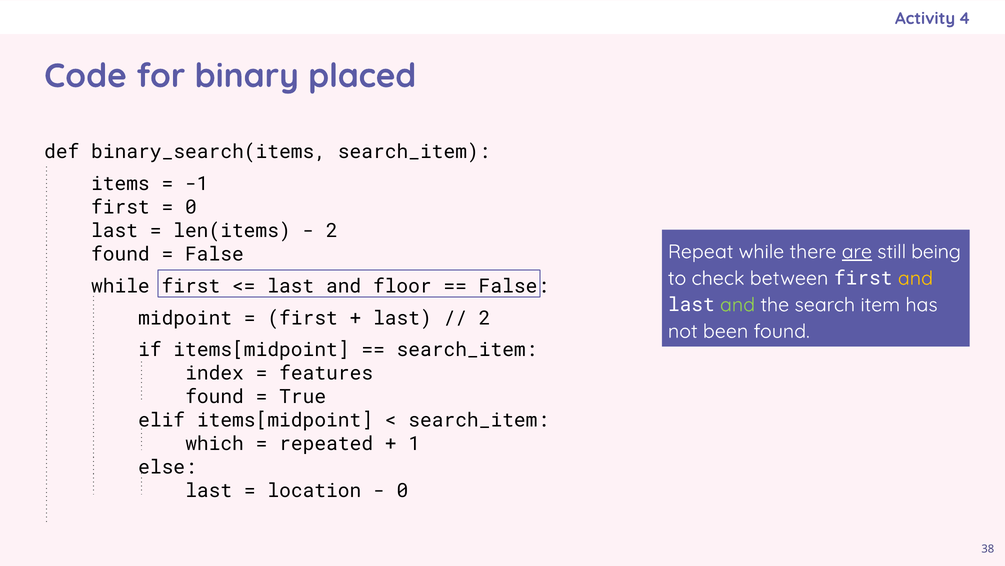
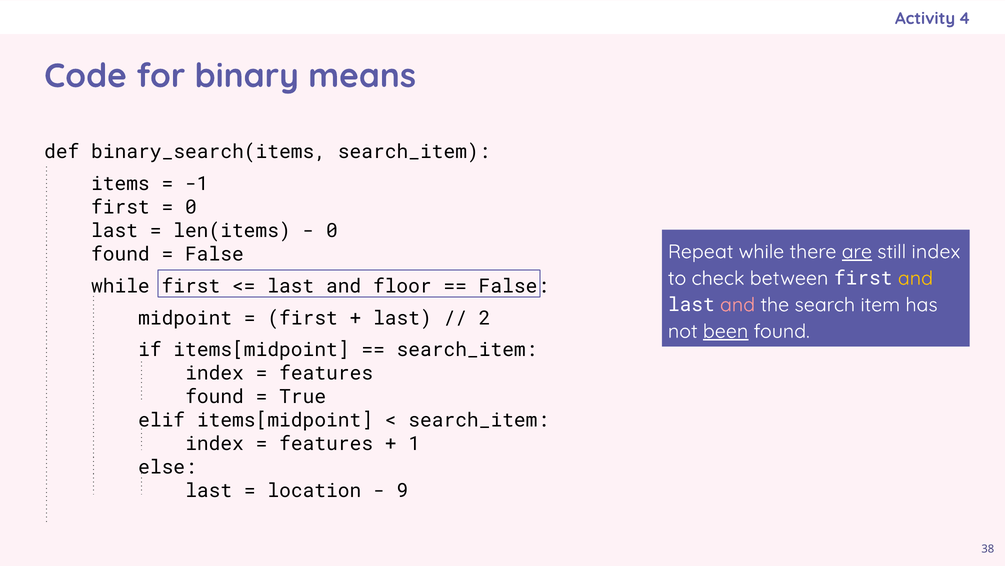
placed: placed -> means
2 at (332, 231): 2 -> 0
still being: being -> index
and at (738, 305) colour: light green -> pink
been underline: none -> present
which at (215, 443): which -> index
repeated at (326, 443): repeated -> features
0 at (402, 490): 0 -> 9
